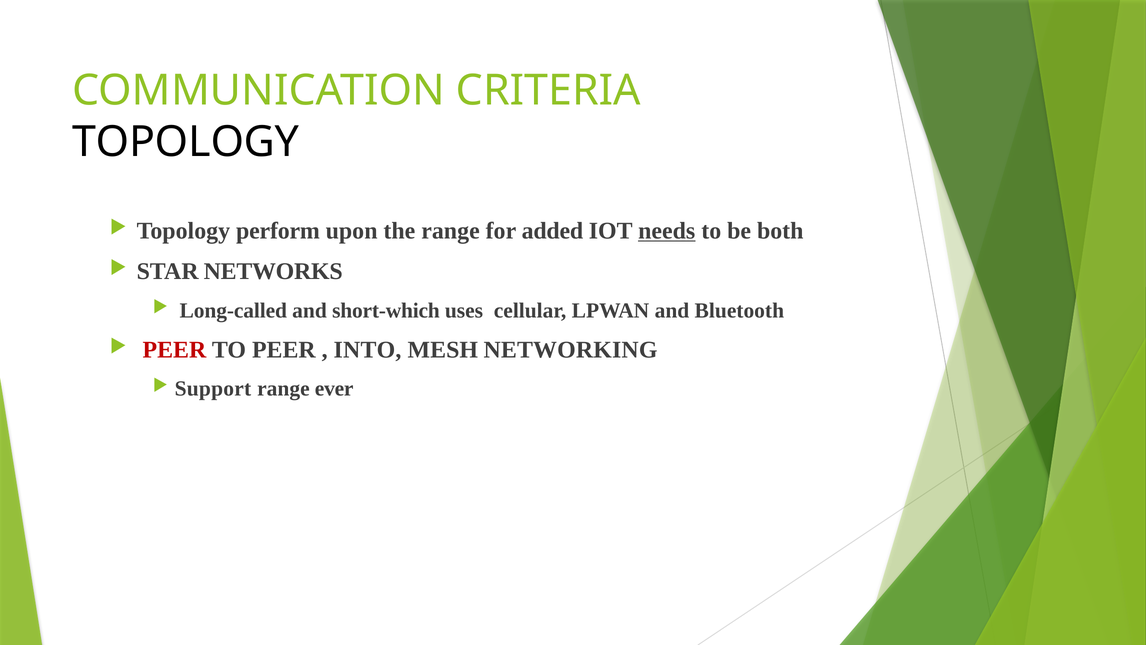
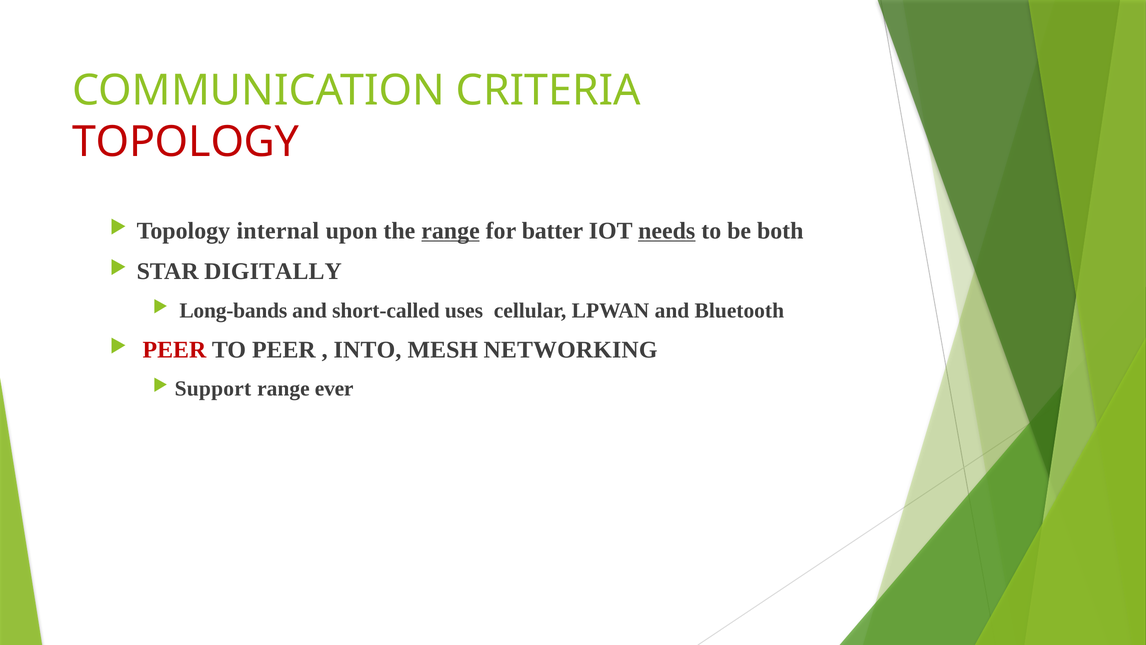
TOPOLOGY at (186, 142) colour: black -> red
perform: perform -> internal
range at (451, 231) underline: none -> present
added: added -> batter
NETWORKS: NETWORKS -> DIGITALLY
Long-called: Long-called -> Long-bands
short-which: short-which -> short-called
